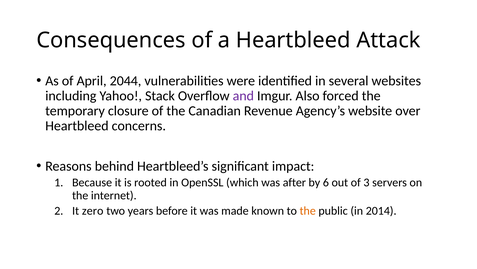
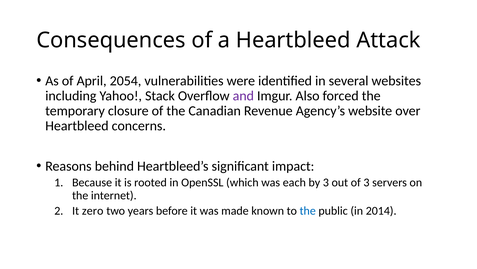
2044: 2044 -> 2054
after: after -> each
by 6: 6 -> 3
the at (308, 210) colour: orange -> blue
